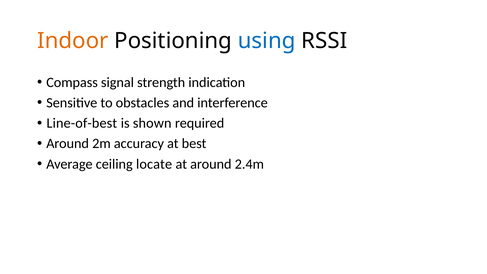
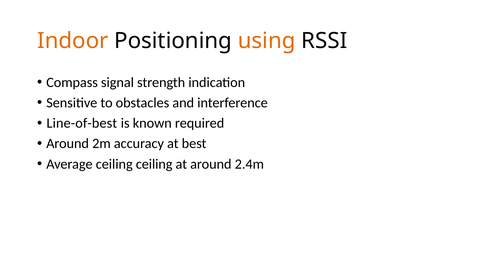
using colour: blue -> orange
shown: shown -> known
ceiling locate: locate -> ceiling
